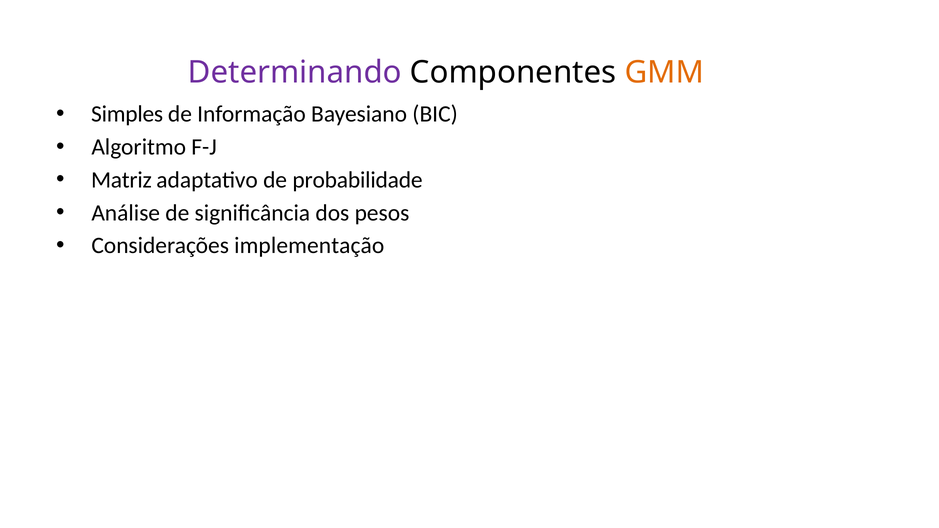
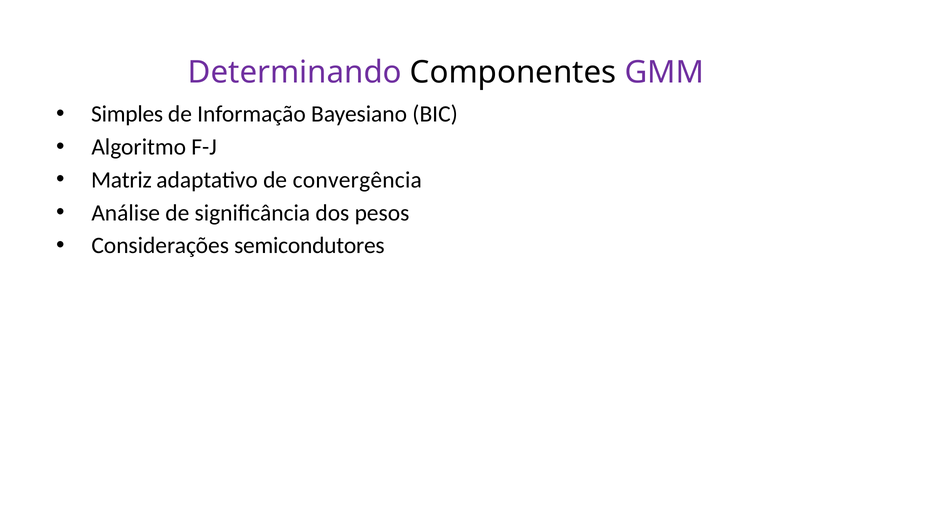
GMM colour: orange -> purple
probabilidade: probabilidade -> convergência
implementação: implementação -> semicondutores
